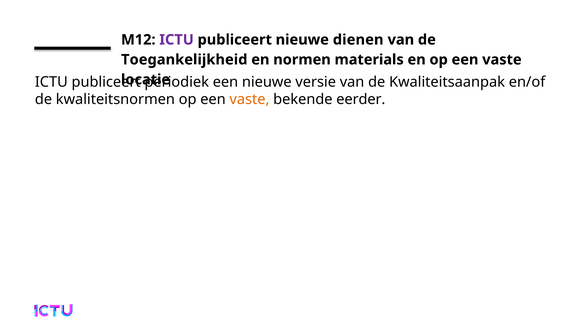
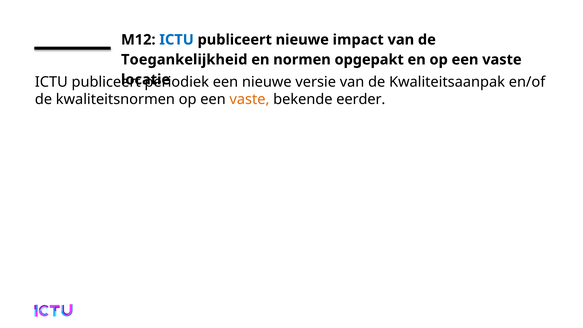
ICTU at (177, 40) colour: purple -> blue
dienen: dienen -> impact
materials: materials -> opgepakt
